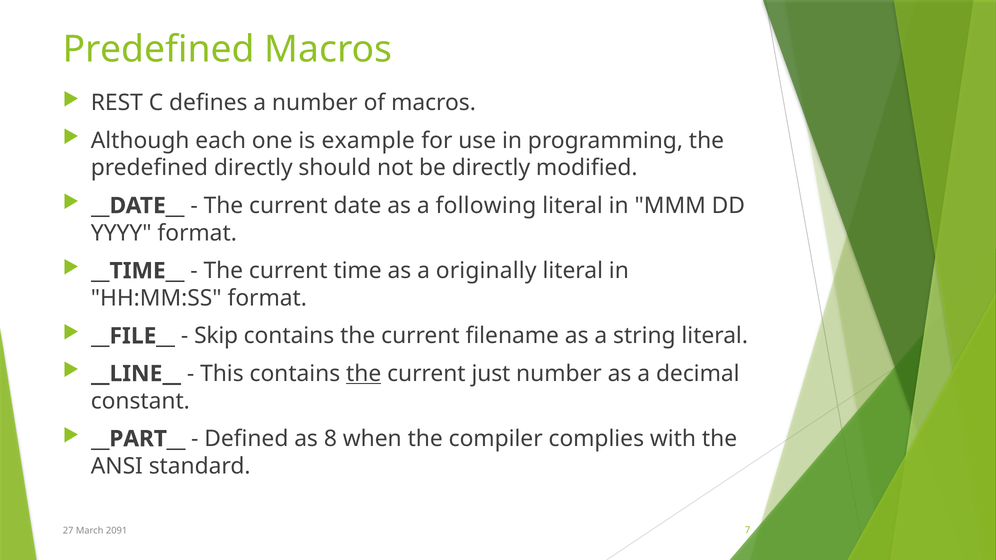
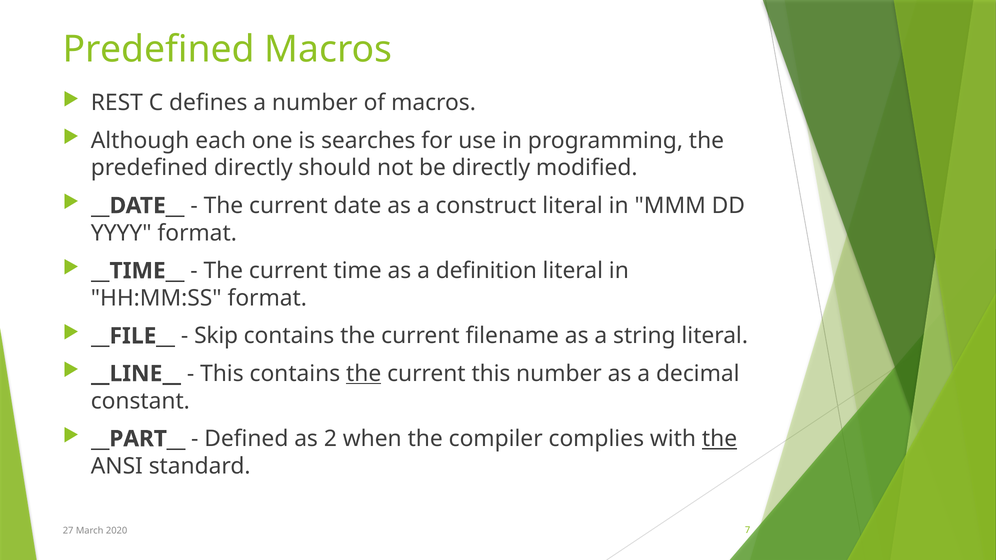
example: example -> searches
following: following -> construct
originally: originally -> definition
current just: just -> this
8: 8 -> 2
the at (720, 439) underline: none -> present
2091: 2091 -> 2020
